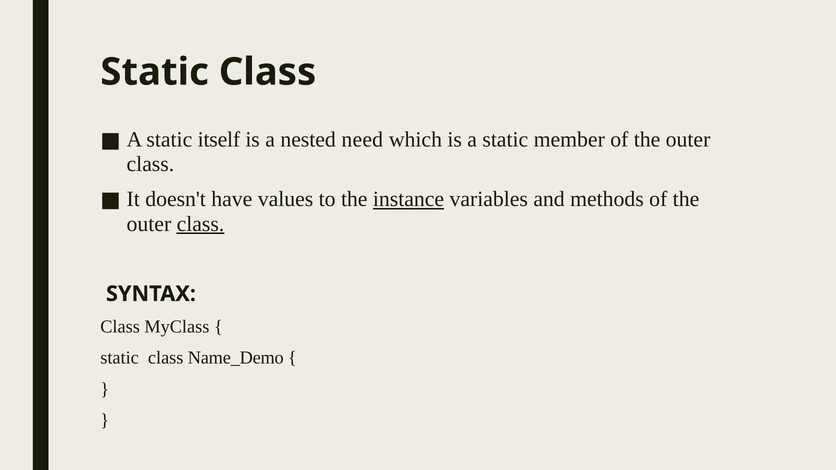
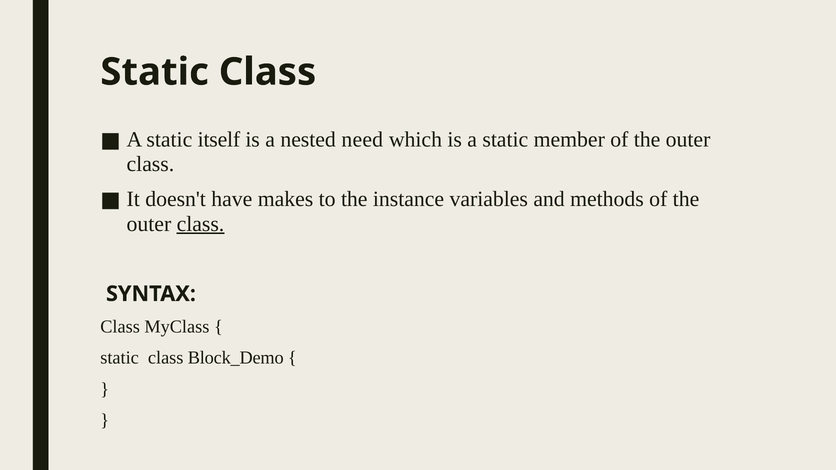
values: values -> makes
instance underline: present -> none
Name_Demo: Name_Demo -> Block_Demo
